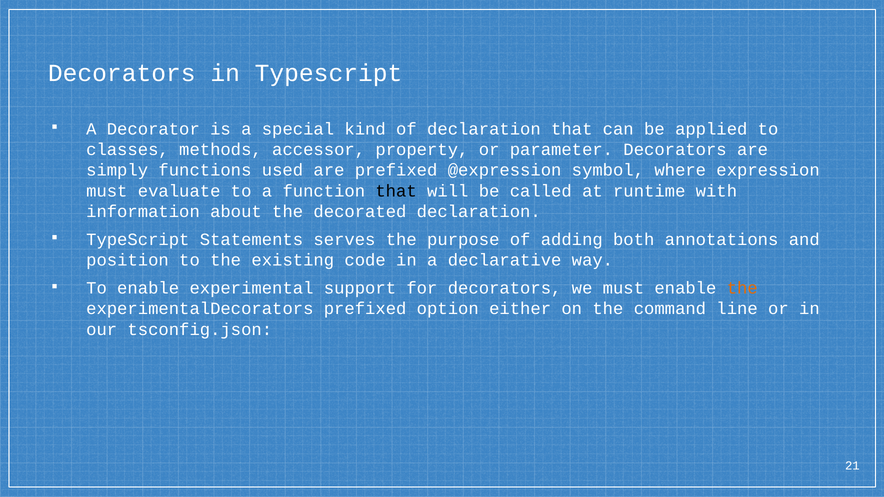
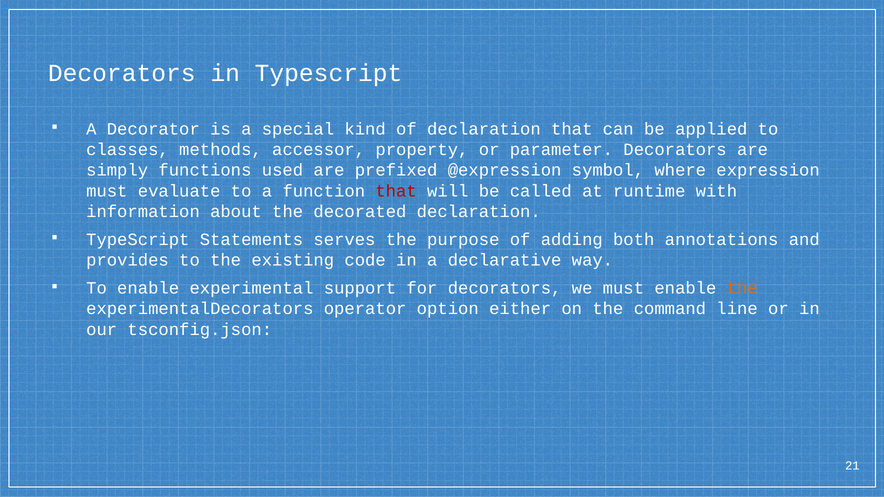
that at (396, 191) colour: black -> red
position: position -> provides
experimentalDecorators prefixed: prefixed -> operator
